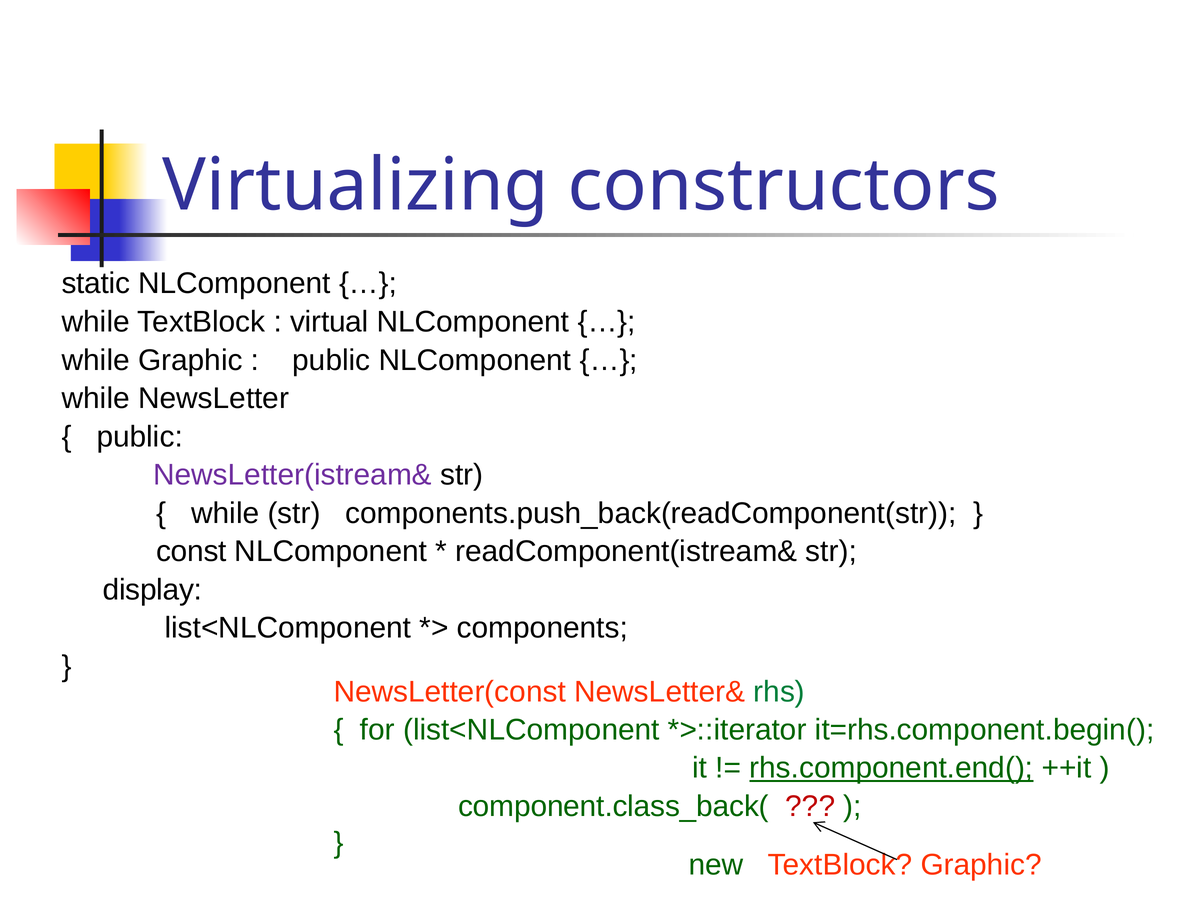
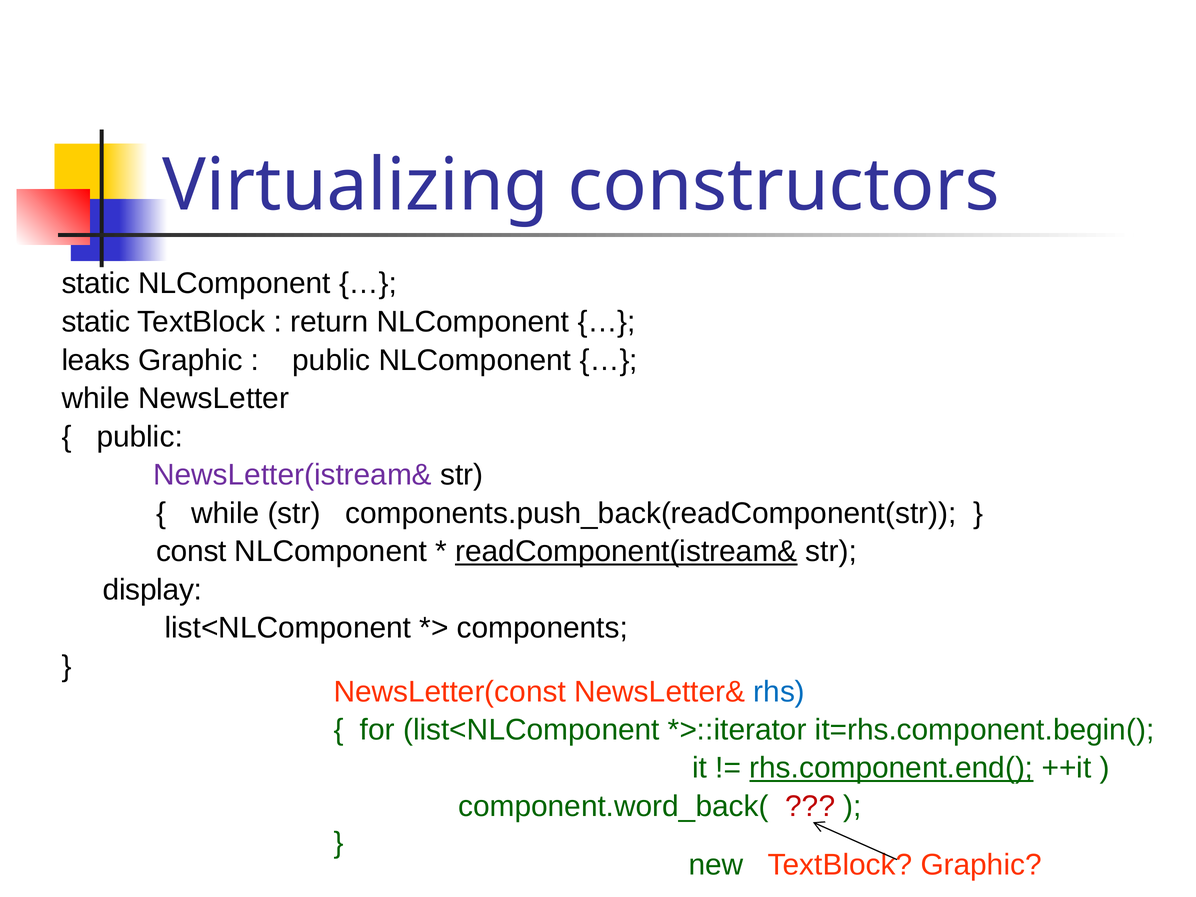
while at (96, 322): while -> static
virtual: virtual -> return
while at (96, 360): while -> leaks
readComponent(istream& underline: none -> present
rhs colour: green -> blue
component.class_back(: component.class_back( -> component.word_back(
